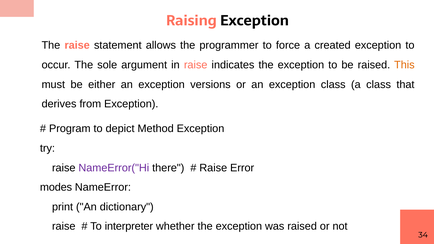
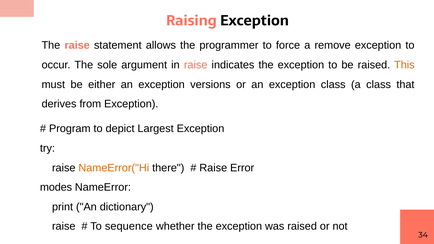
created: created -> remove
Method: Method -> Largest
NameError("Hi colour: purple -> orange
interpreter: interpreter -> sequence
